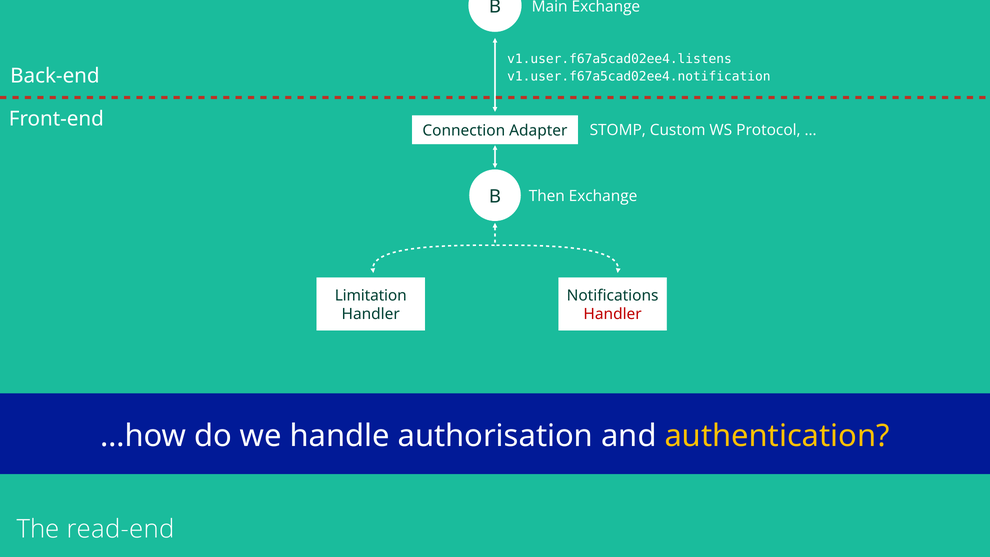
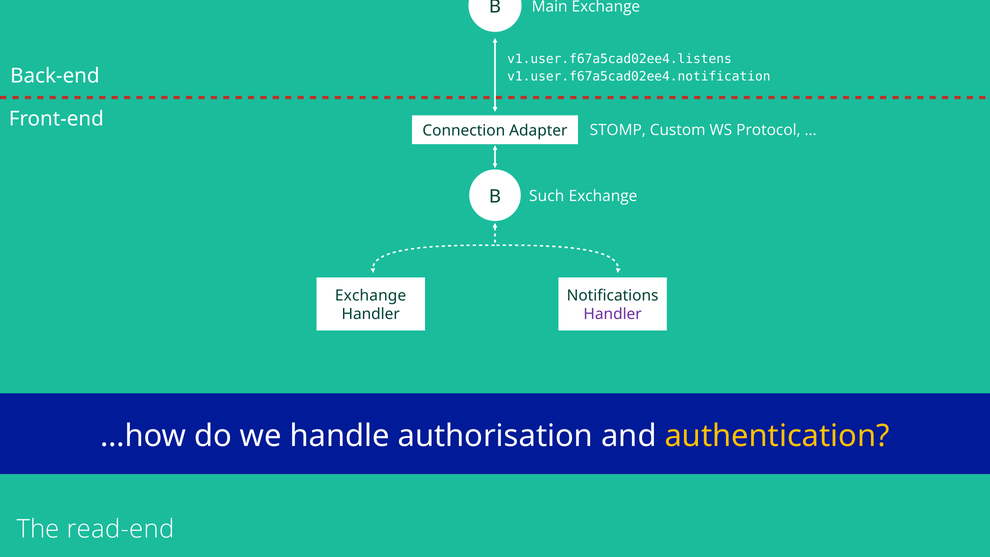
Then: Then -> Such
Limitation at (371, 296): Limitation -> Exchange
Handler at (613, 314) colour: red -> purple
